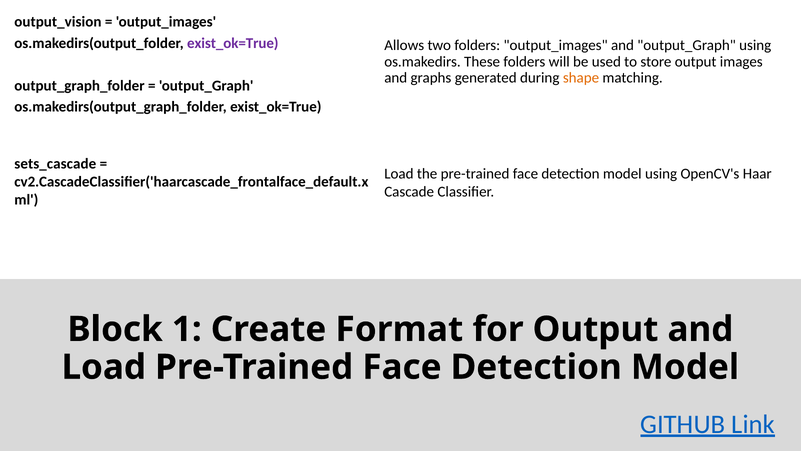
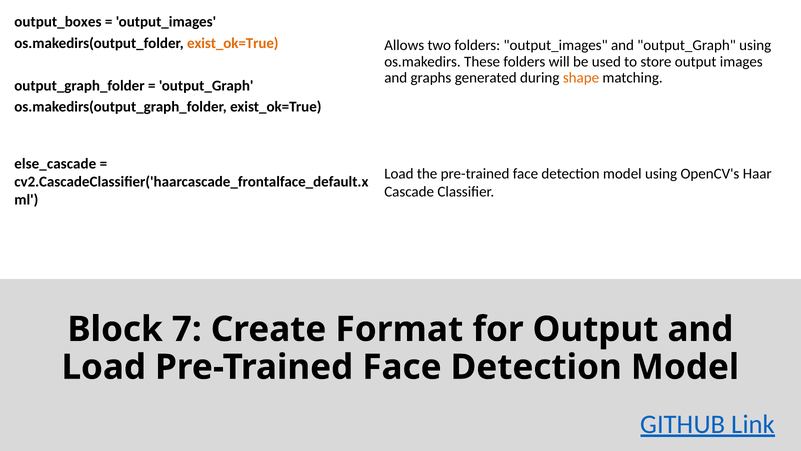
output_vision: output_vision -> output_boxes
exist_ok=True at (233, 43) colour: purple -> orange
sets_cascade: sets_cascade -> else_cascade
1: 1 -> 7
